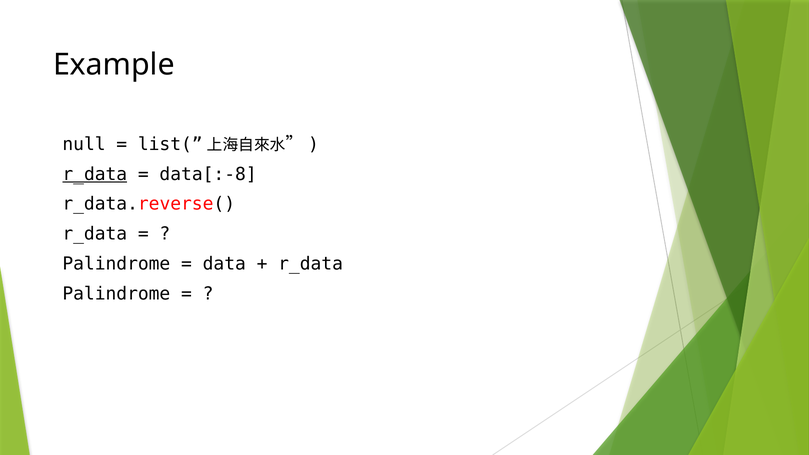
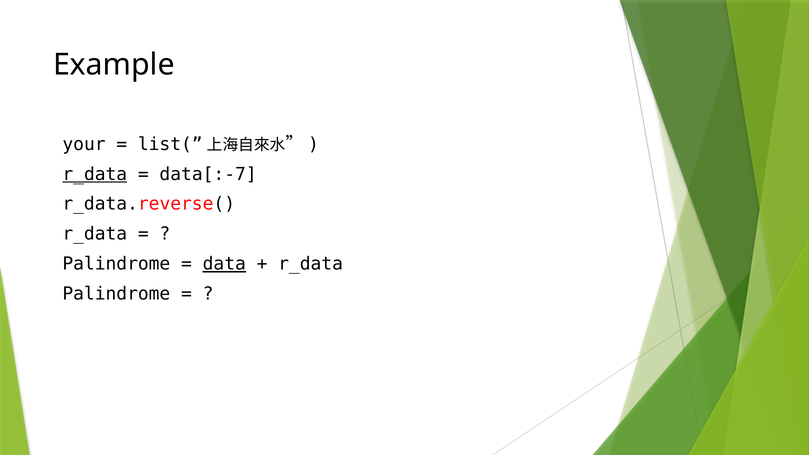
null: null -> your
data[:-8: data[:-8 -> data[:-7
data underline: none -> present
